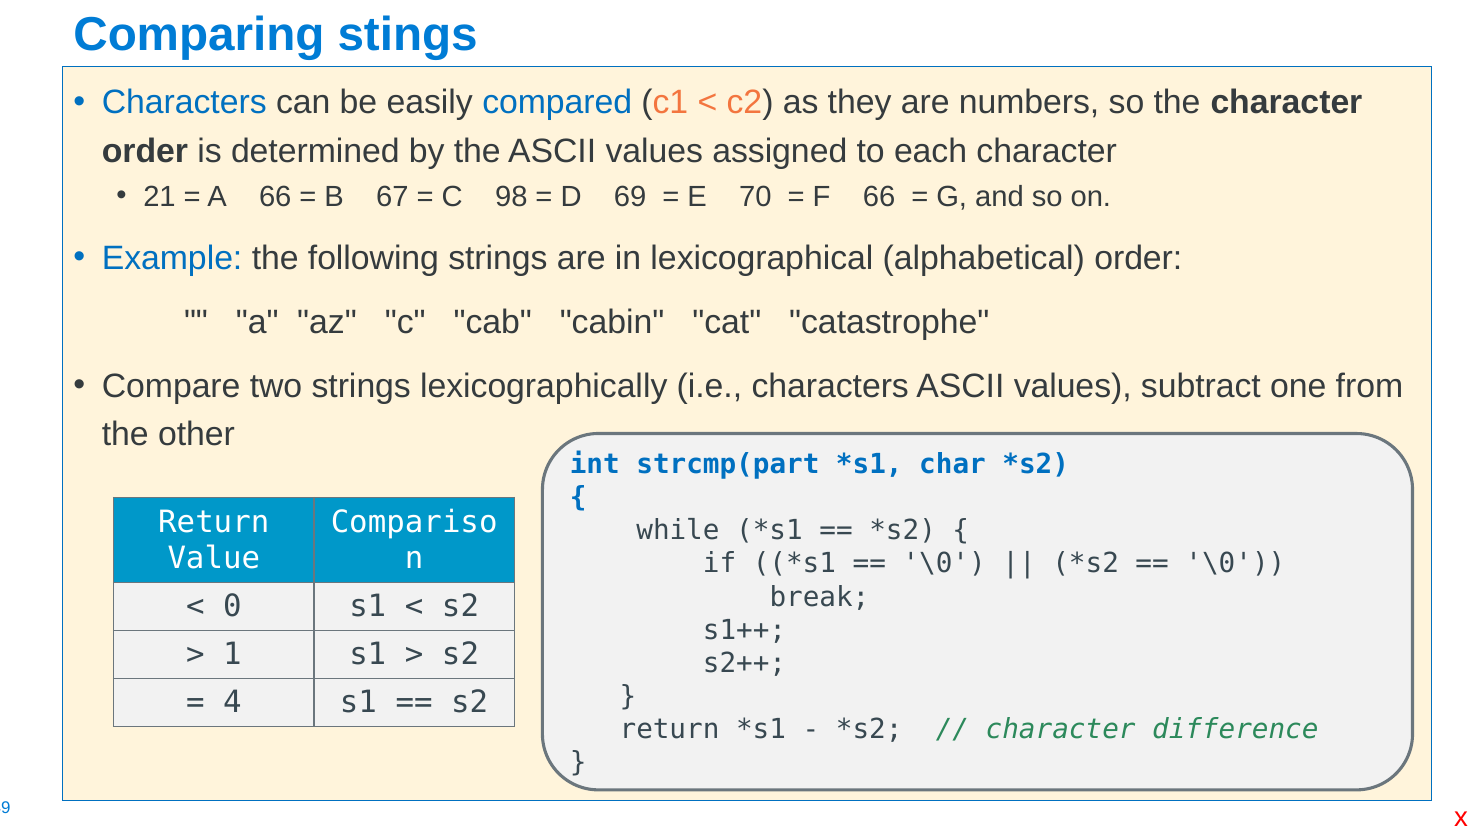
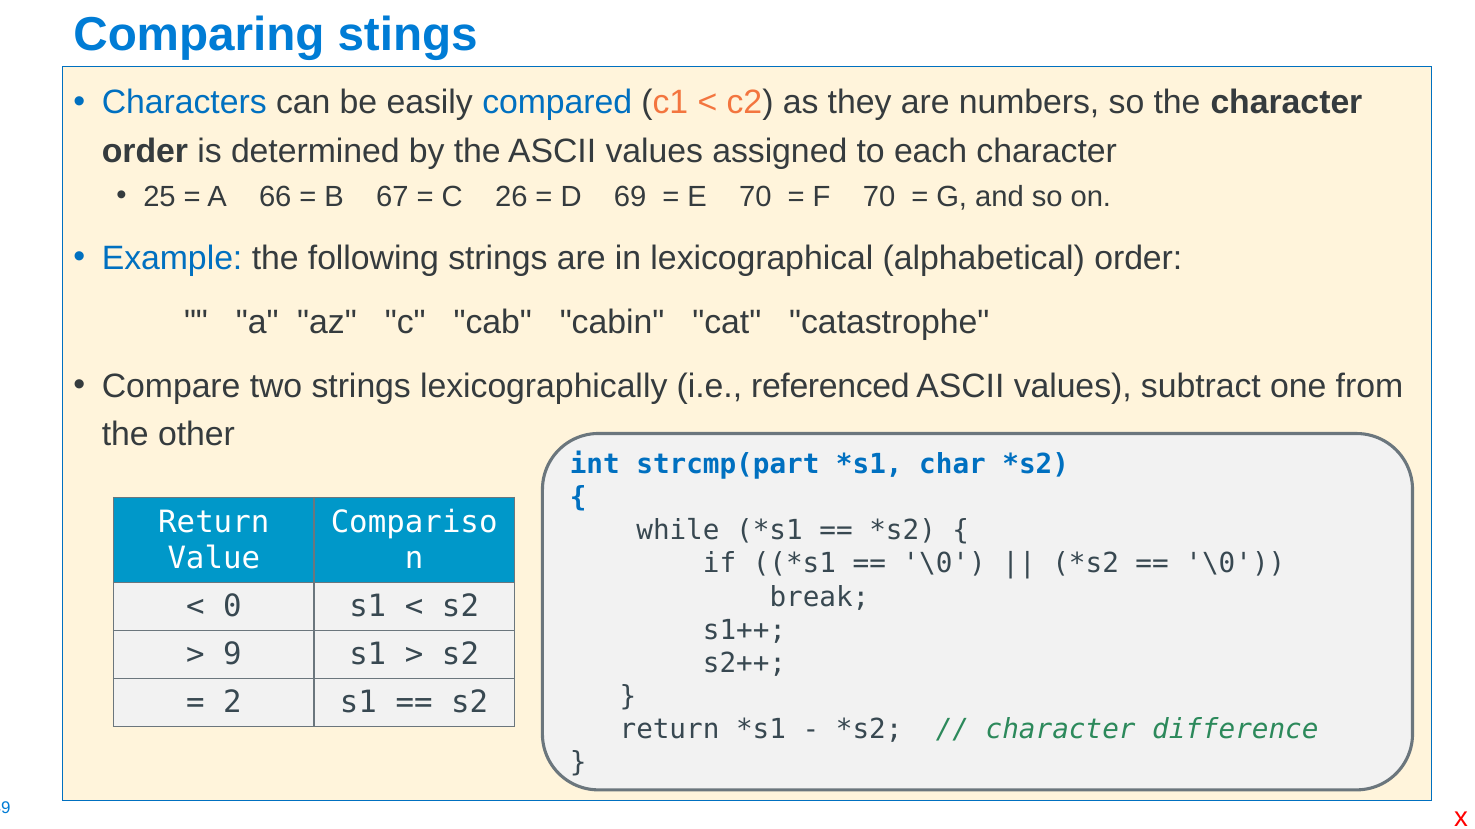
21: 21 -> 25
98: 98 -> 26
F 66: 66 -> 70
i.e characters: characters -> referenced
1: 1 -> 9
4: 4 -> 2
